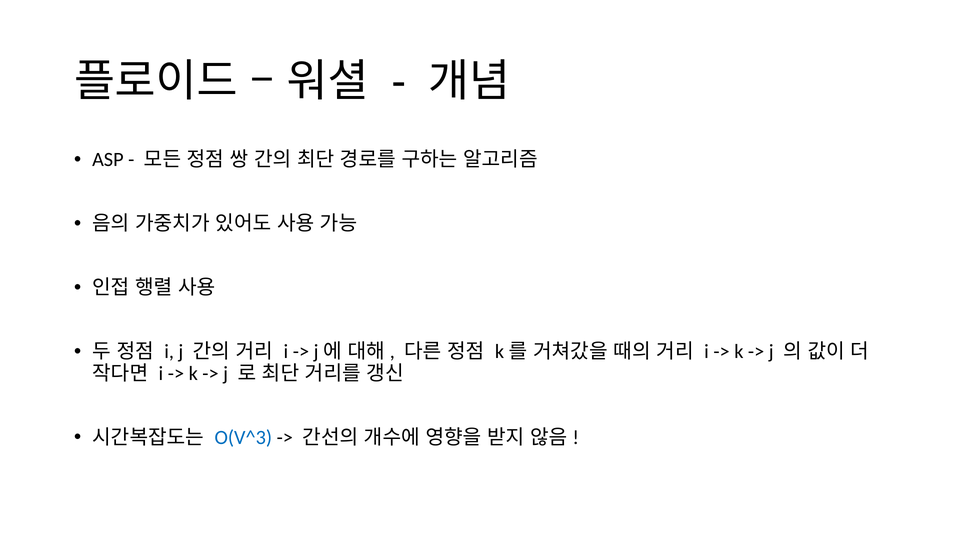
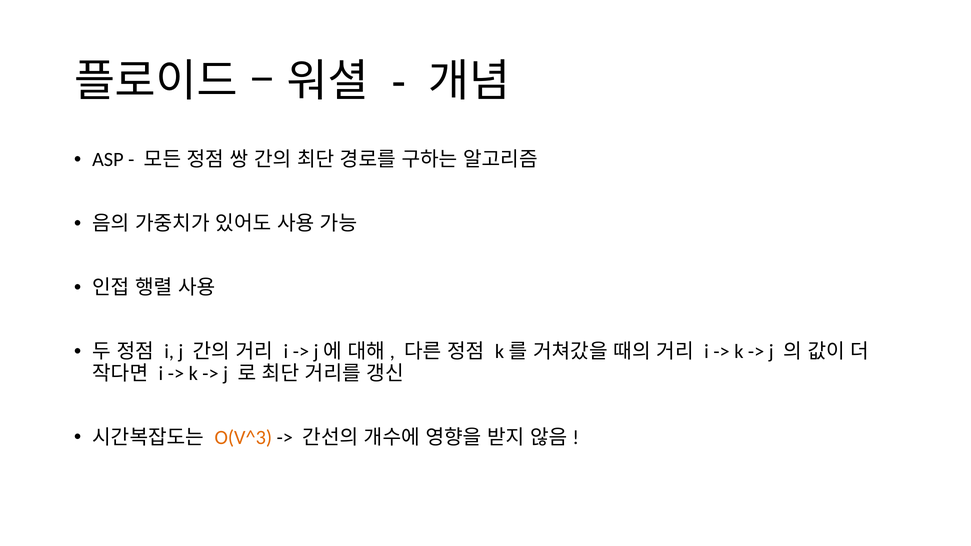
O(V^3 colour: blue -> orange
